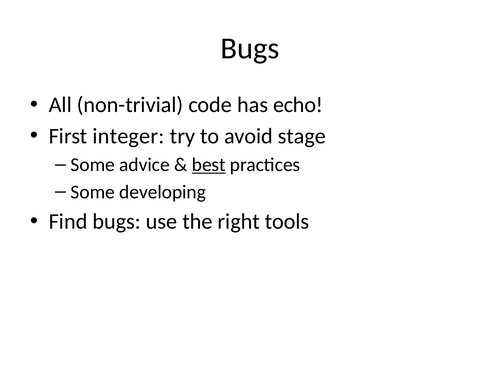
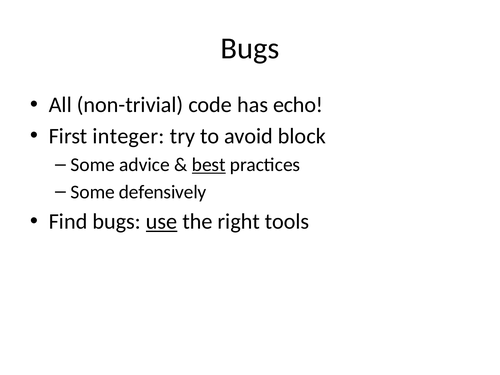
stage: stage -> block
developing: developing -> defensively
use underline: none -> present
